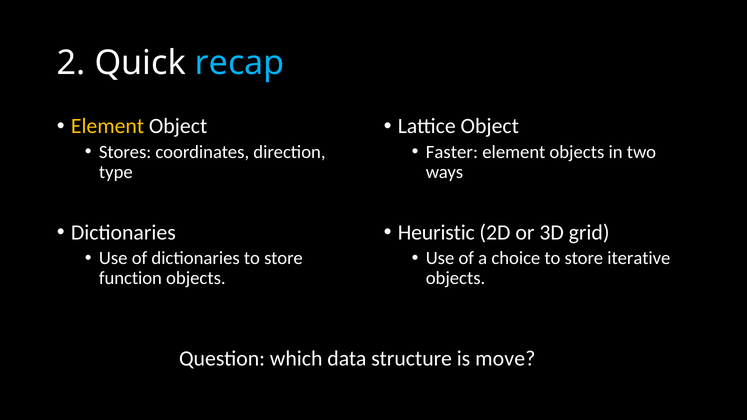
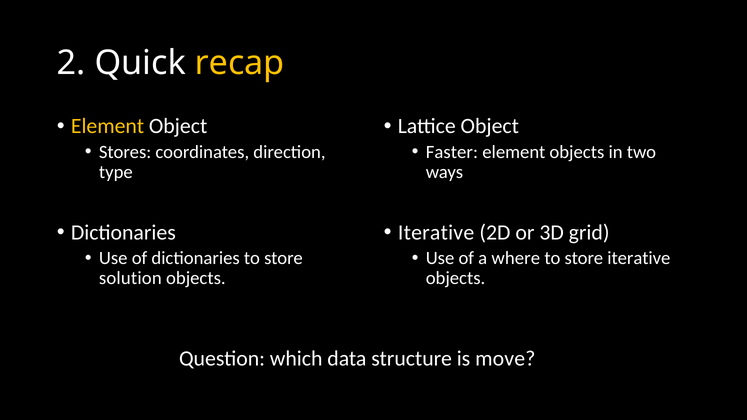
recap colour: light blue -> yellow
Heuristic at (436, 233): Heuristic -> Iterative
choice: choice -> where
function: function -> solution
